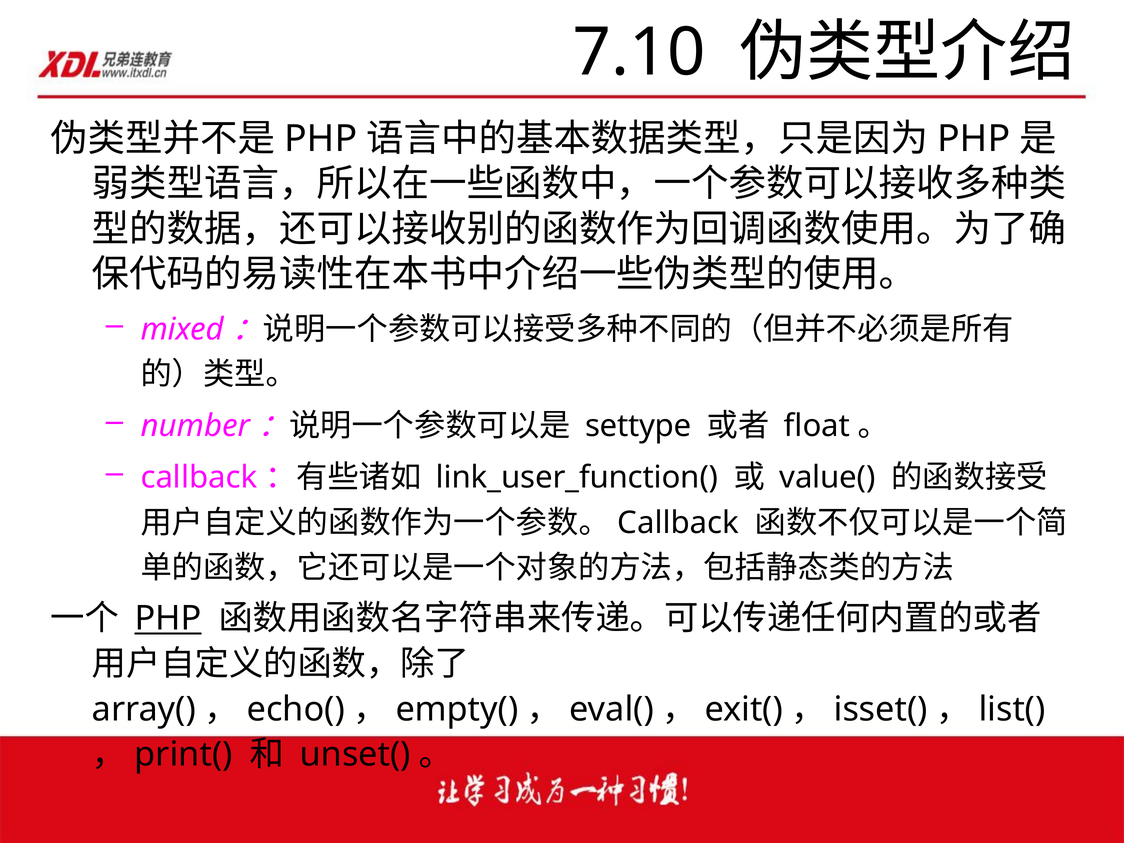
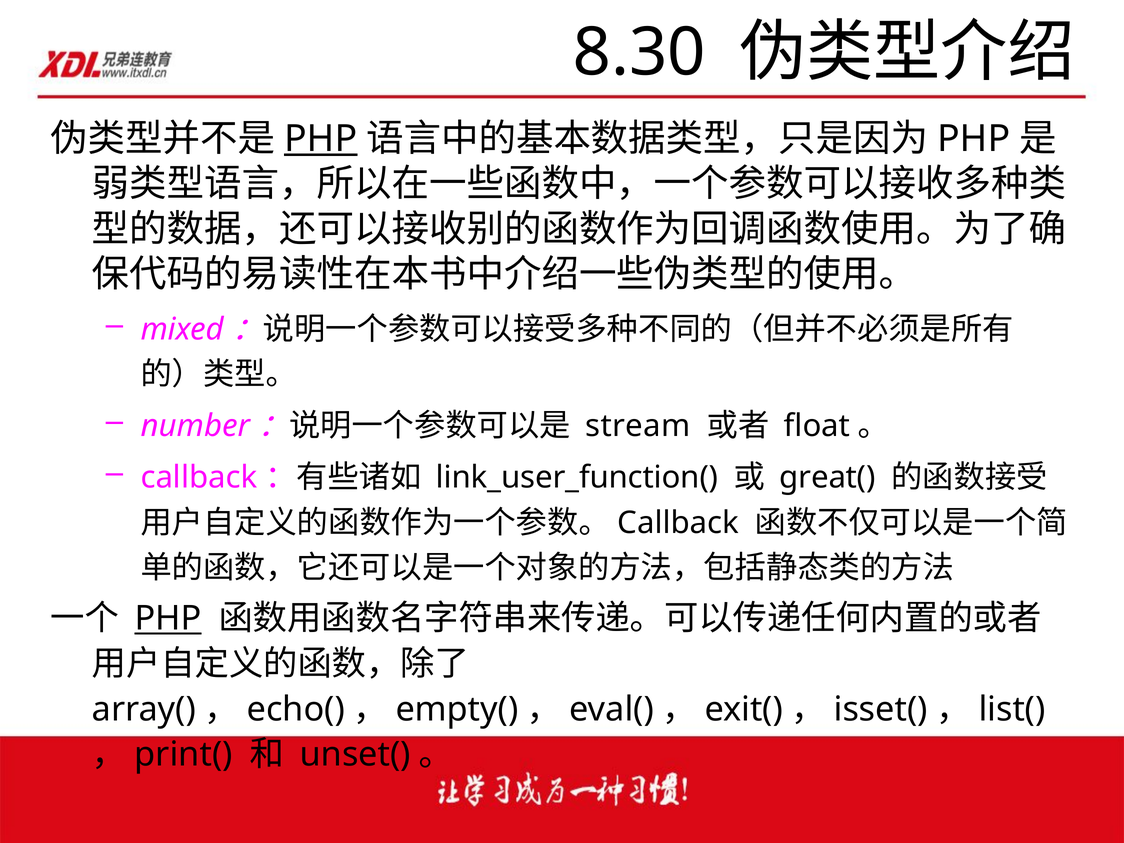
7.10: 7.10 -> 8.30
PHP at (321, 139) underline: none -> present
settype: settype -> stream
value(: value( -> great(
